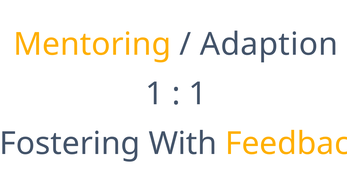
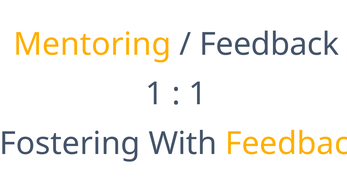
Adaption at (269, 44): Adaption -> Feedback
